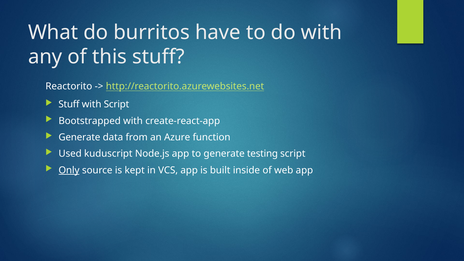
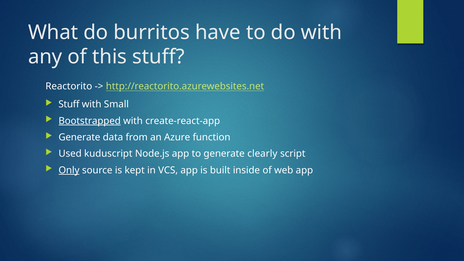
with Script: Script -> Small
Bootstrapped underline: none -> present
testing: testing -> clearly
